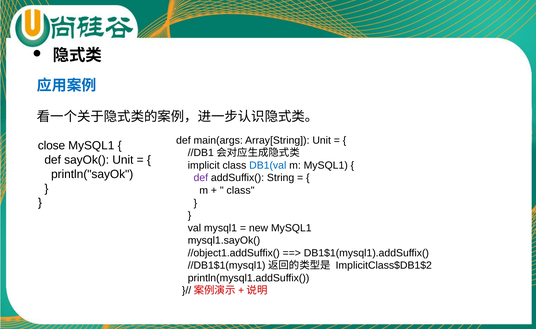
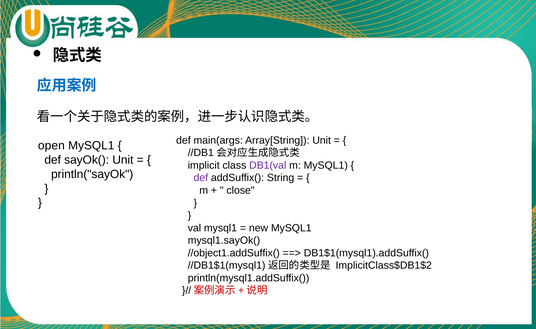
close: close -> open
DB1(val colour: blue -> purple
class at (240, 191): class -> close
